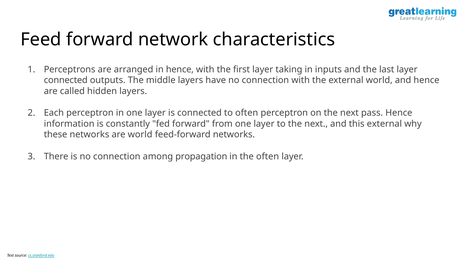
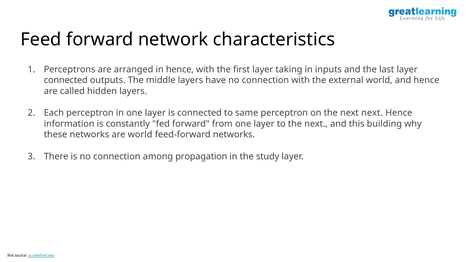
to often: often -> same
next pass: pass -> next
this external: external -> building
the often: often -> study
